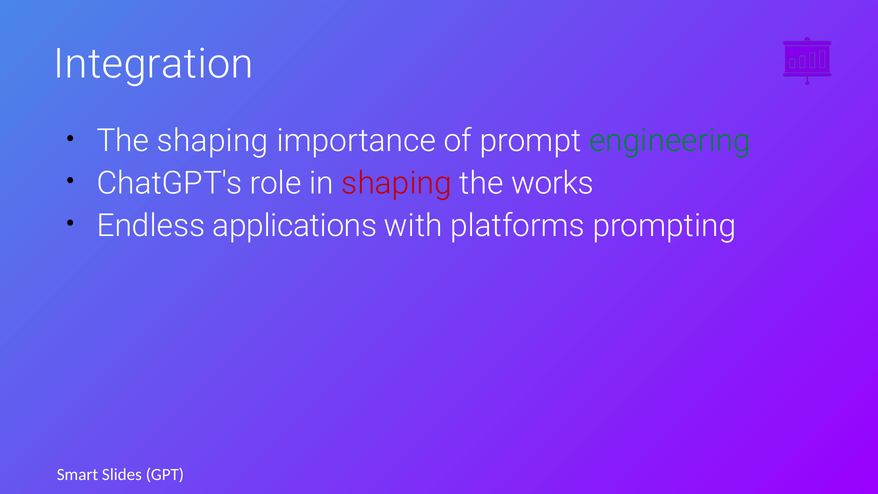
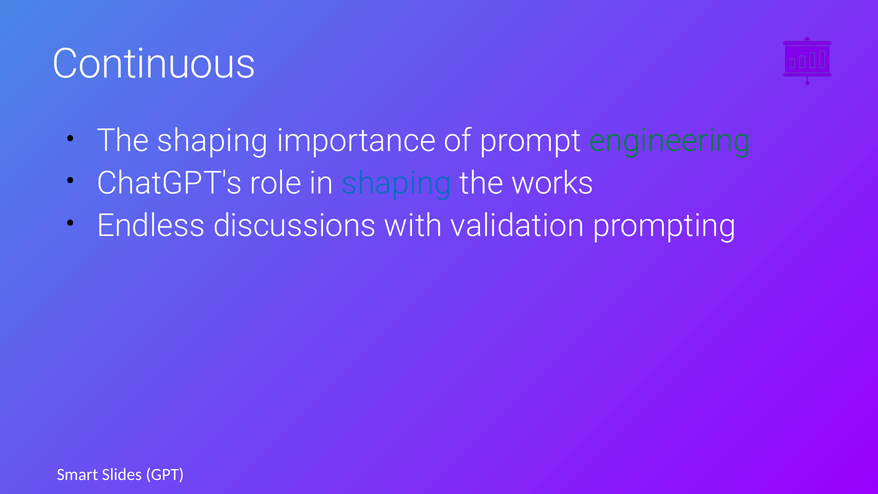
Integration: Integration -> Continuous
shaping at (397, 183) colour: red -> blue
applications: applications -> discussions
platforms: platforms -> validation
